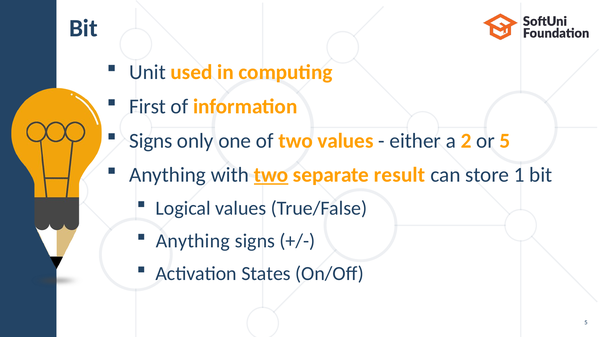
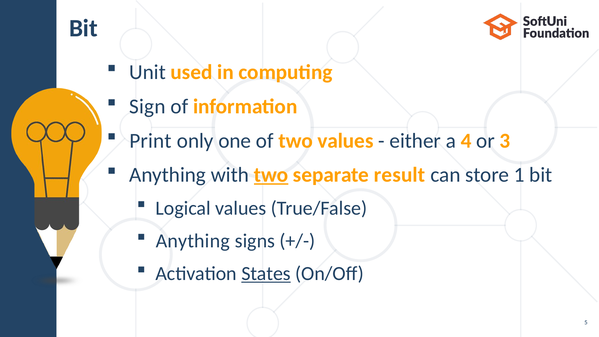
First: First -> Sign
Signs at (151, 141): Signs -> Print
2: 2 -> 4
or 5: 5 -> 3
States underline: none -> present
